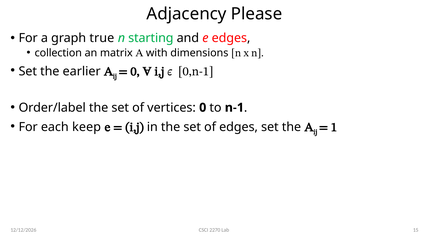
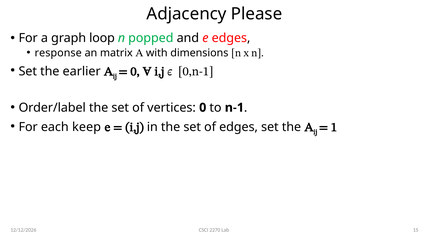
true: true -> loop
starting: starting -> popped
collection: collection -> response
